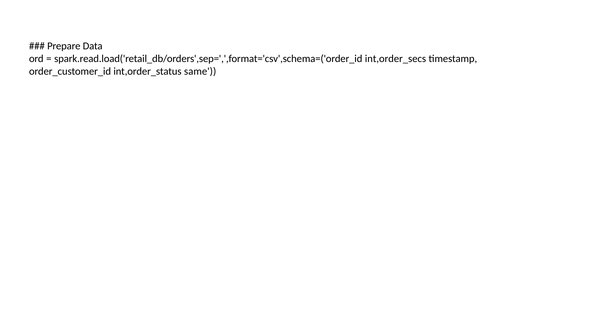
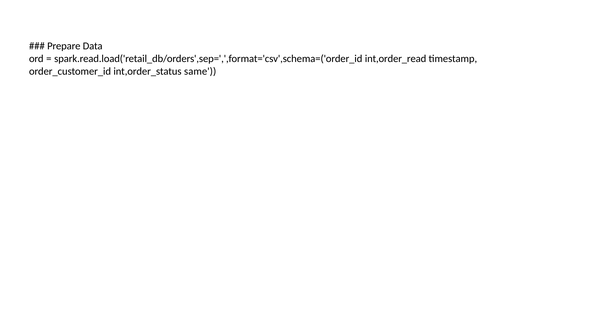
int,order_secs: int,order_secs -> int,order_read
